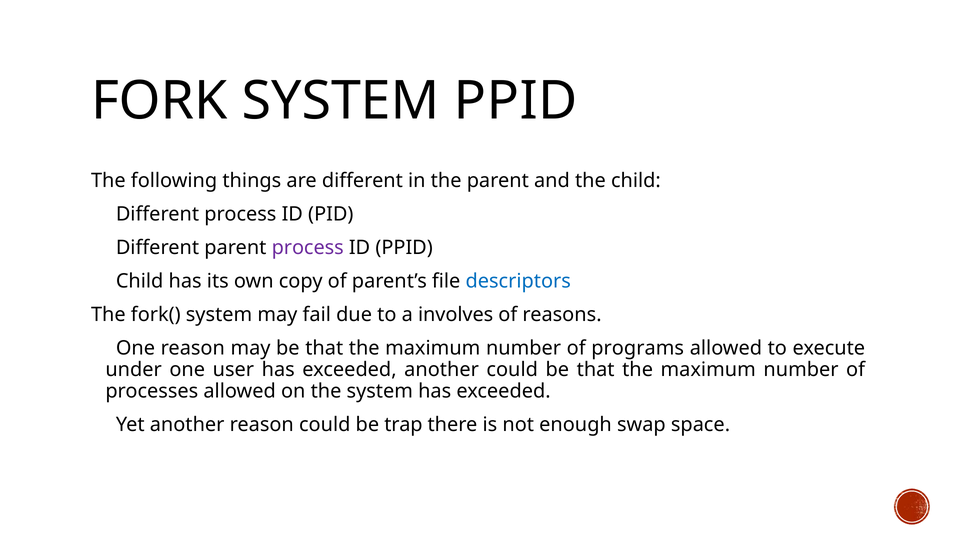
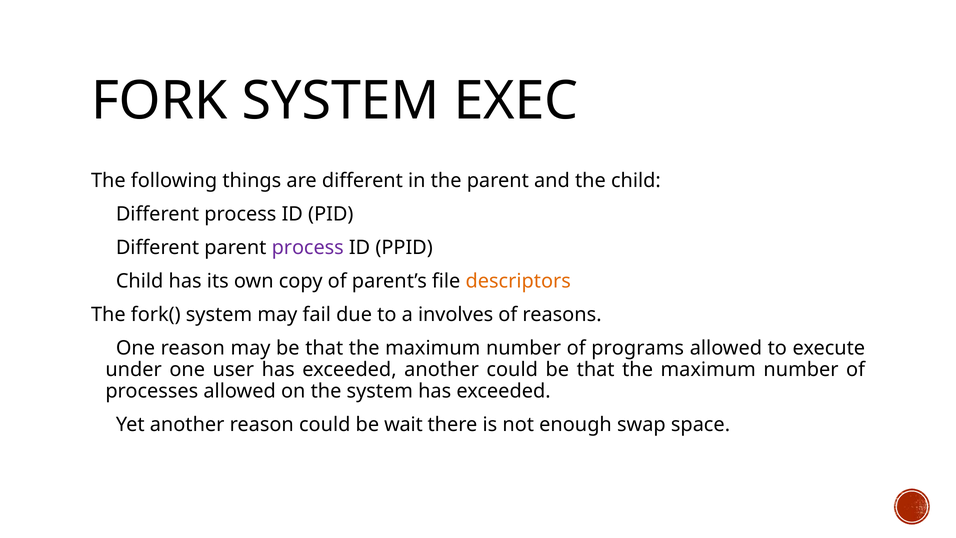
SYSTEM PPID: PPID -> EXEC
descriptors colour: blue -> orange
trap: trap -> wait
